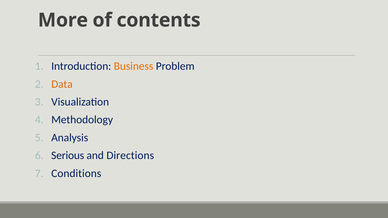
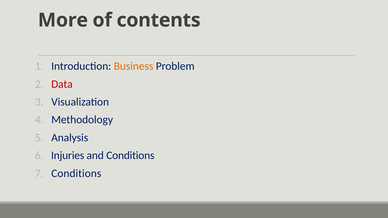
Data colour: orange -> red
Serious: Serious -> Injuries
and Directions: Directions -> Conditions
